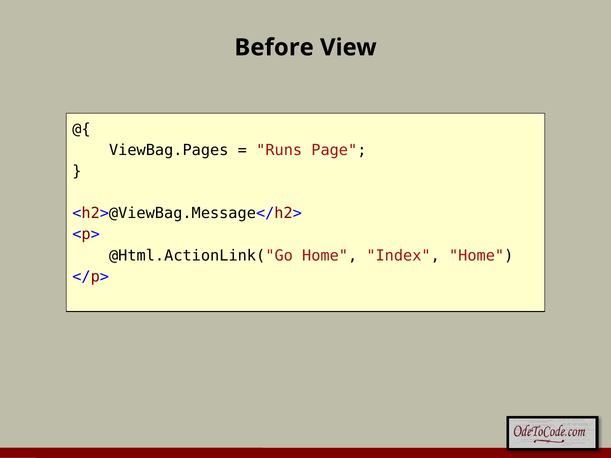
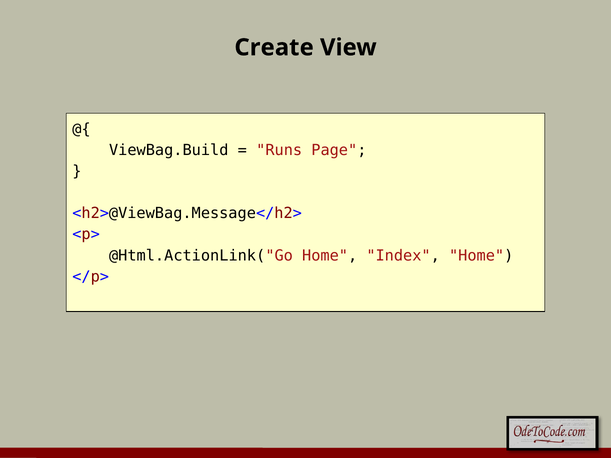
Before: Before -> Create
ViewBag.Pages: ViewBag.Pages -> ViewBag.Build
